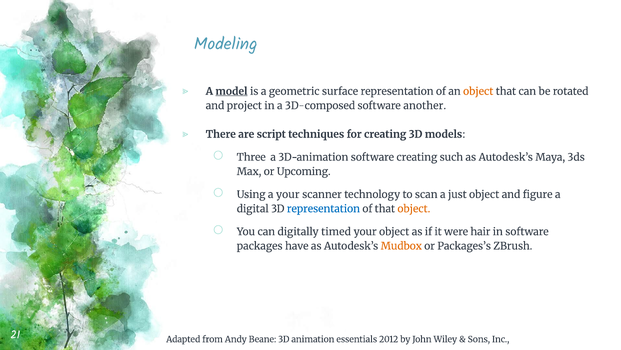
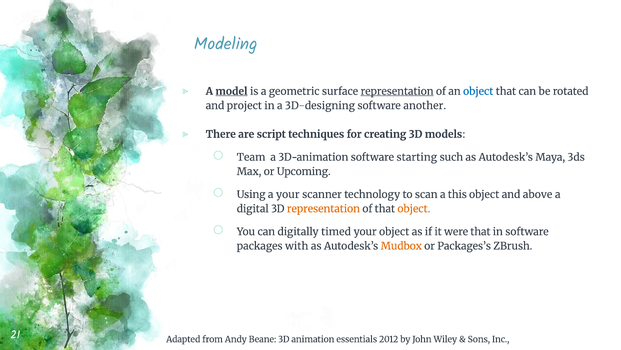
representation at (397, 91) underline: none -> present
object at (478, 91) colour: orange -> blue
3D-composed: 3D-composed -> 3D-designing
Three: Three -> Team
software creating: creating -> starting
just: just -> this
figure: figure -> above
representation at (323, 208) colour: blue -> orange
were hair: hair -> that
have: have -> with
